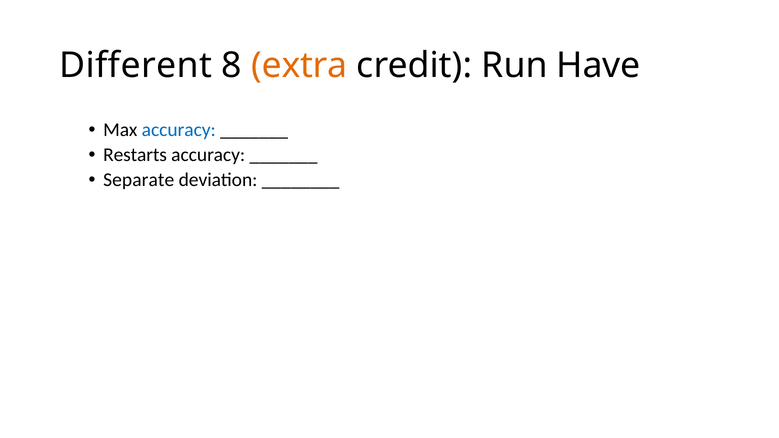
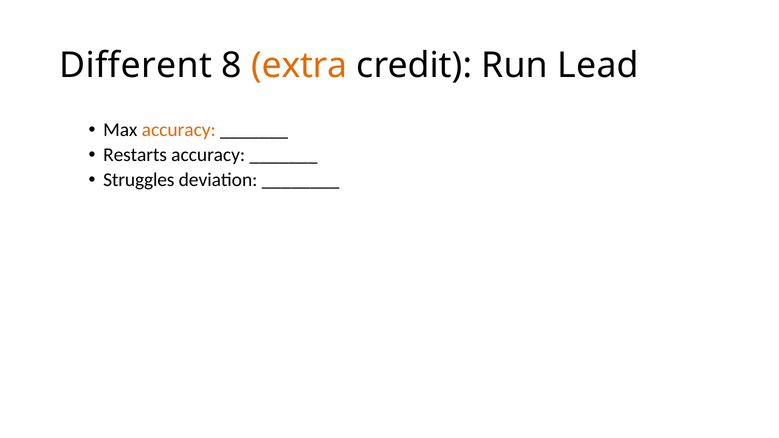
Have: Have -> Lead
accuracy at (179, 130) colour: blue -> orange
Separate: Separate -> Struggles
